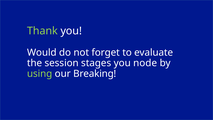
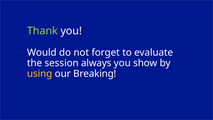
stages: stages -> always
node: node -> show
using colour: light green -> yellow
